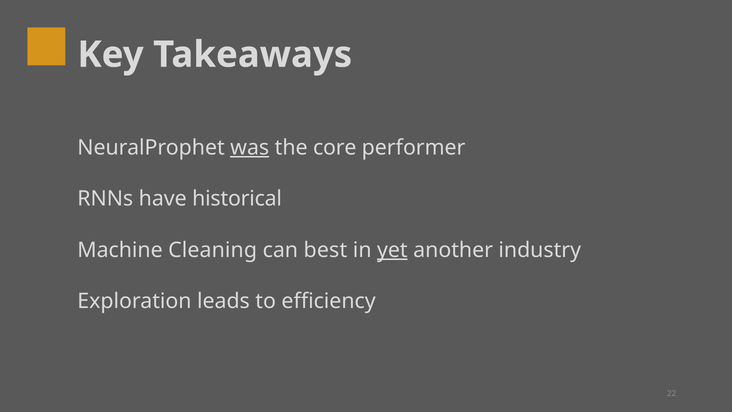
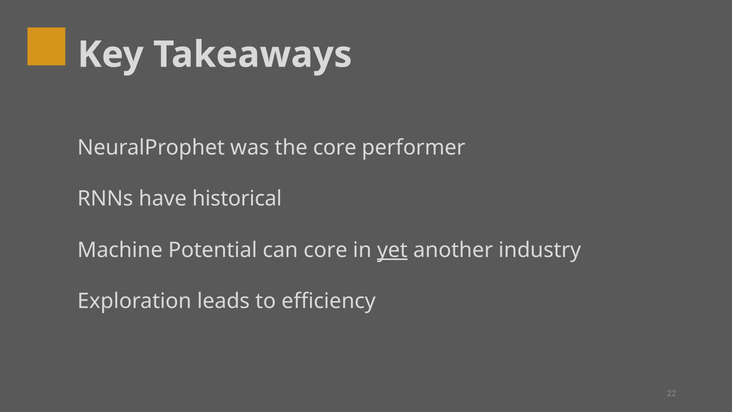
was underline: present -> none
Cleaning: Cleaning -> Potential
can best: best -> core
